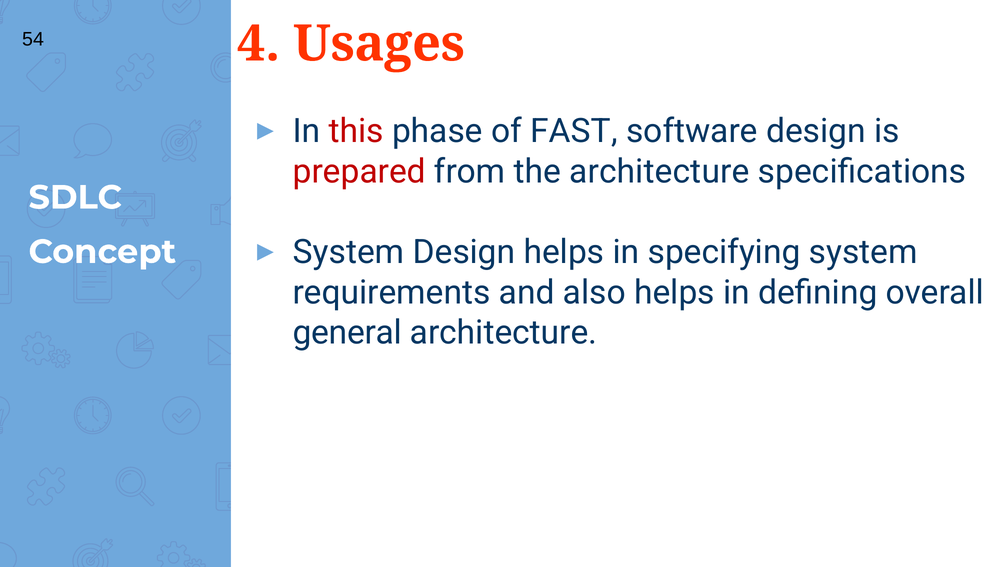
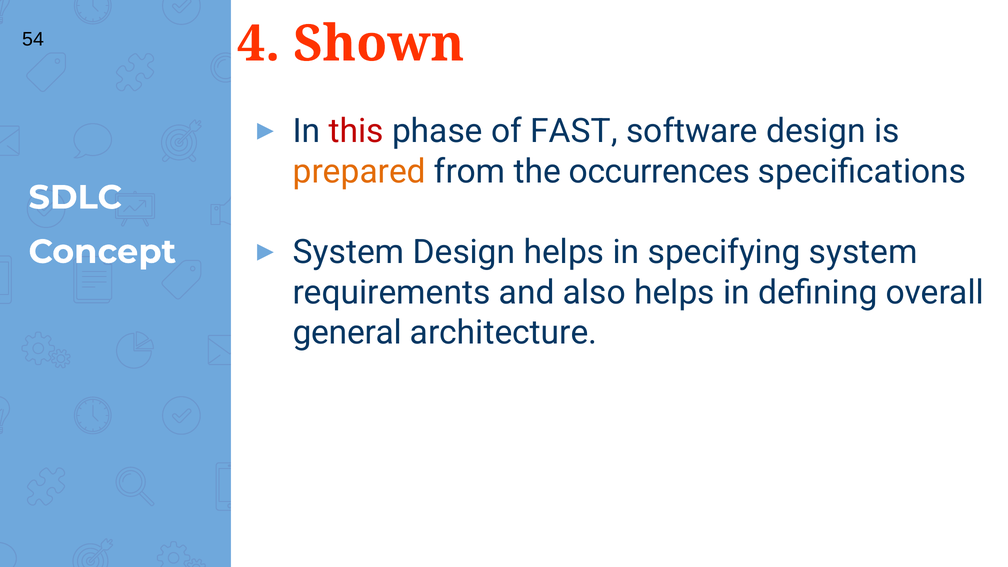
Usages: Usages -> Shown
prepared colour: red -> orange
the architecture: architecture -> occurrences
